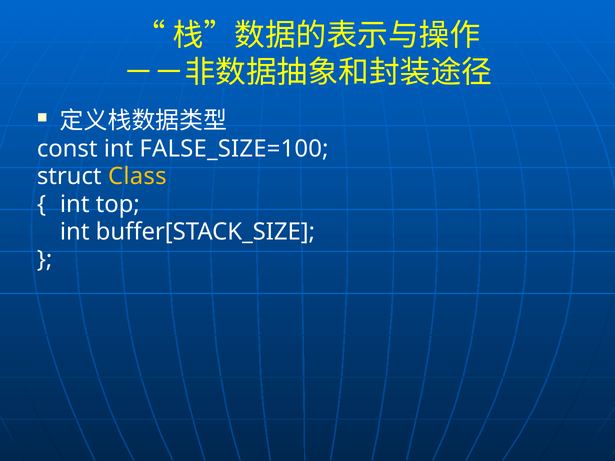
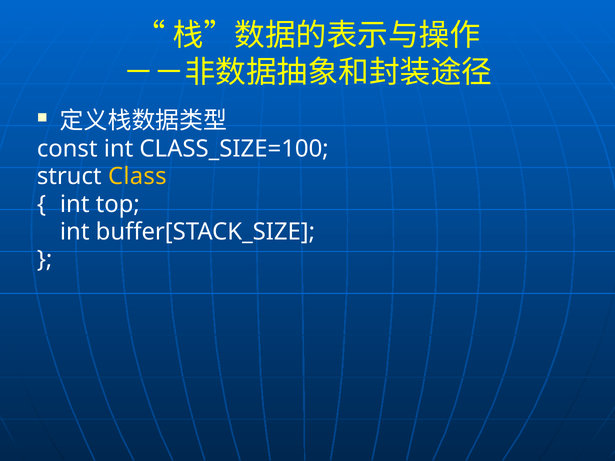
FALSE_SIZE=100: FALSE_SIZE=100 -> CLASS_SIZE=100
